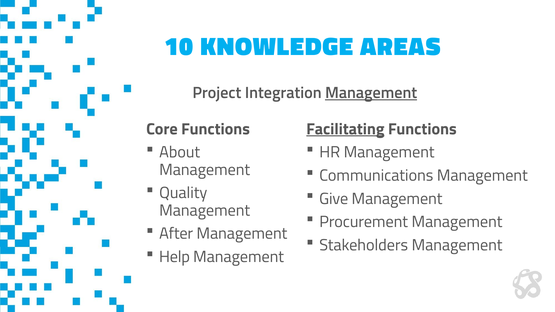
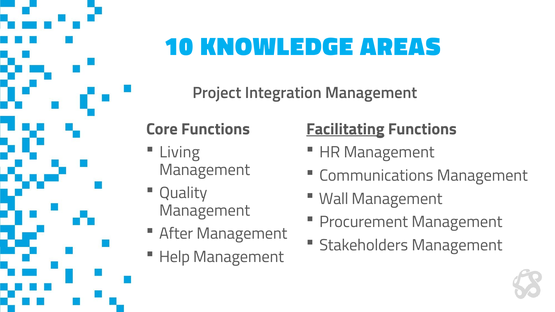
Management at (371, 93) underline: present -> none
About: About -> Living
Give: Give -> Wall
